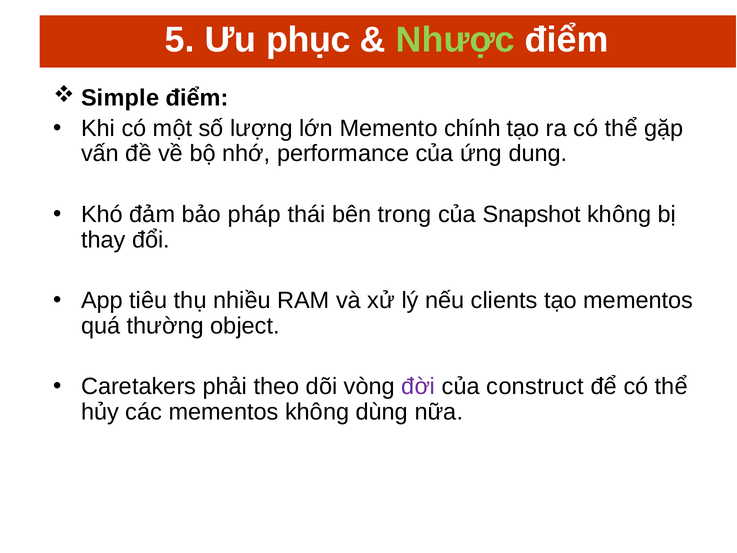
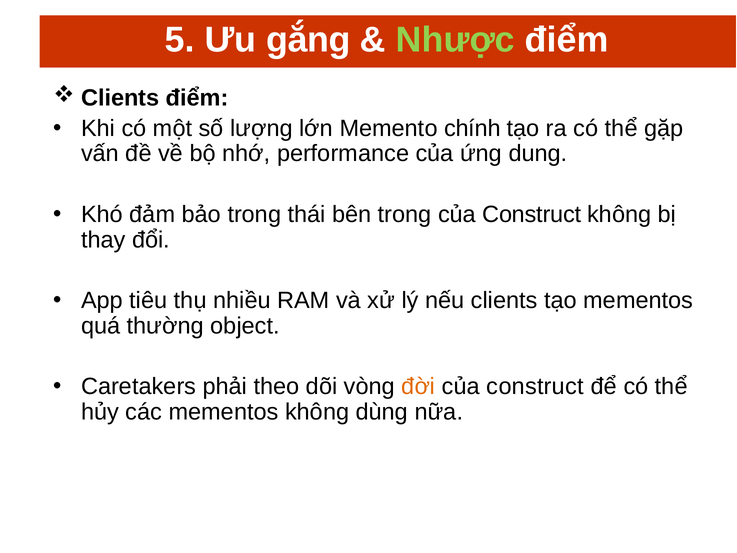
phục: phục -> gắng
Simple at (120, 98): Simple -> Clients
bảo pháp: pháp -> trong
trong của Snapshot: Snapshot -> Construct
đời colour: purple -> orange
